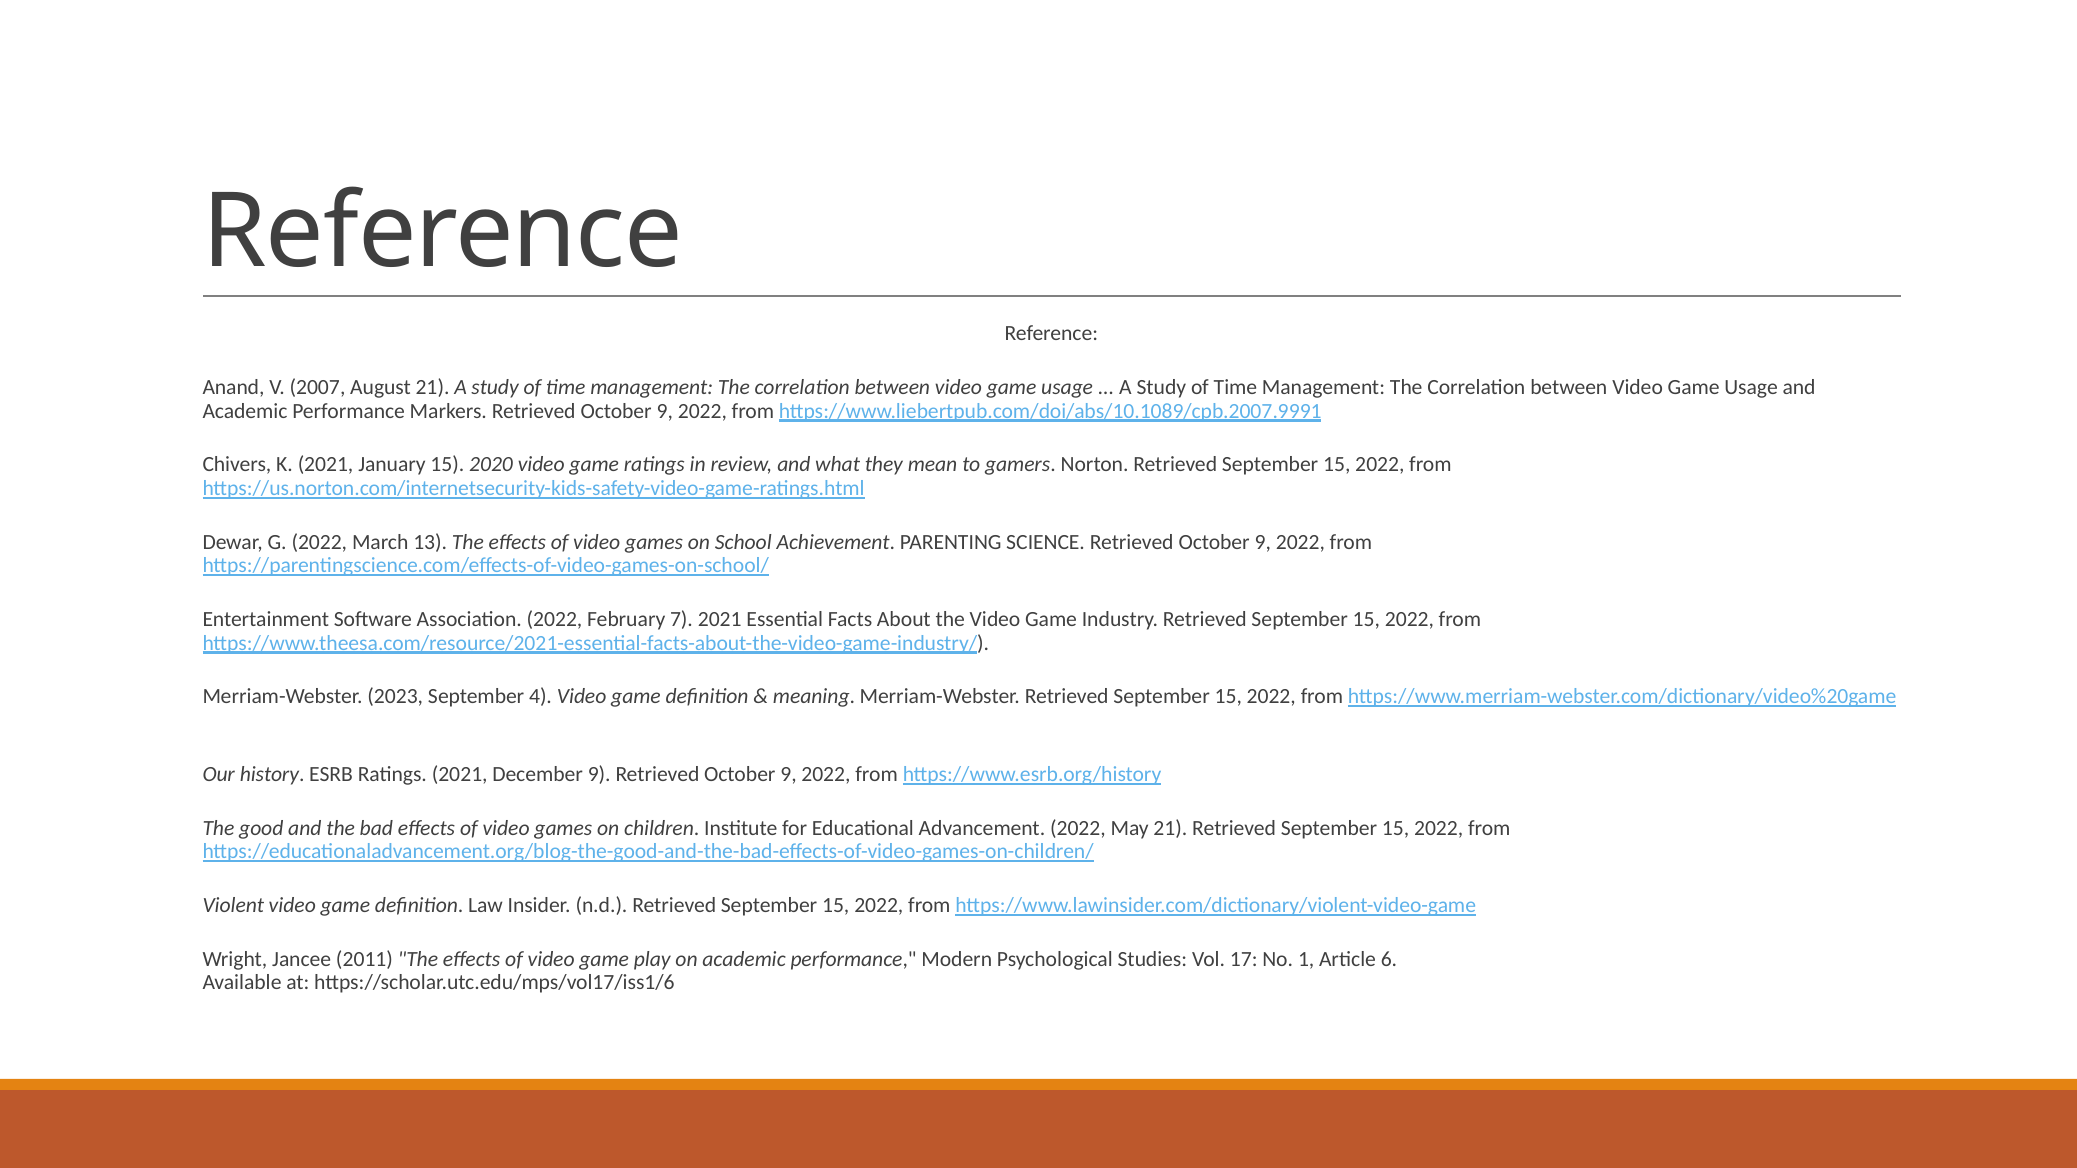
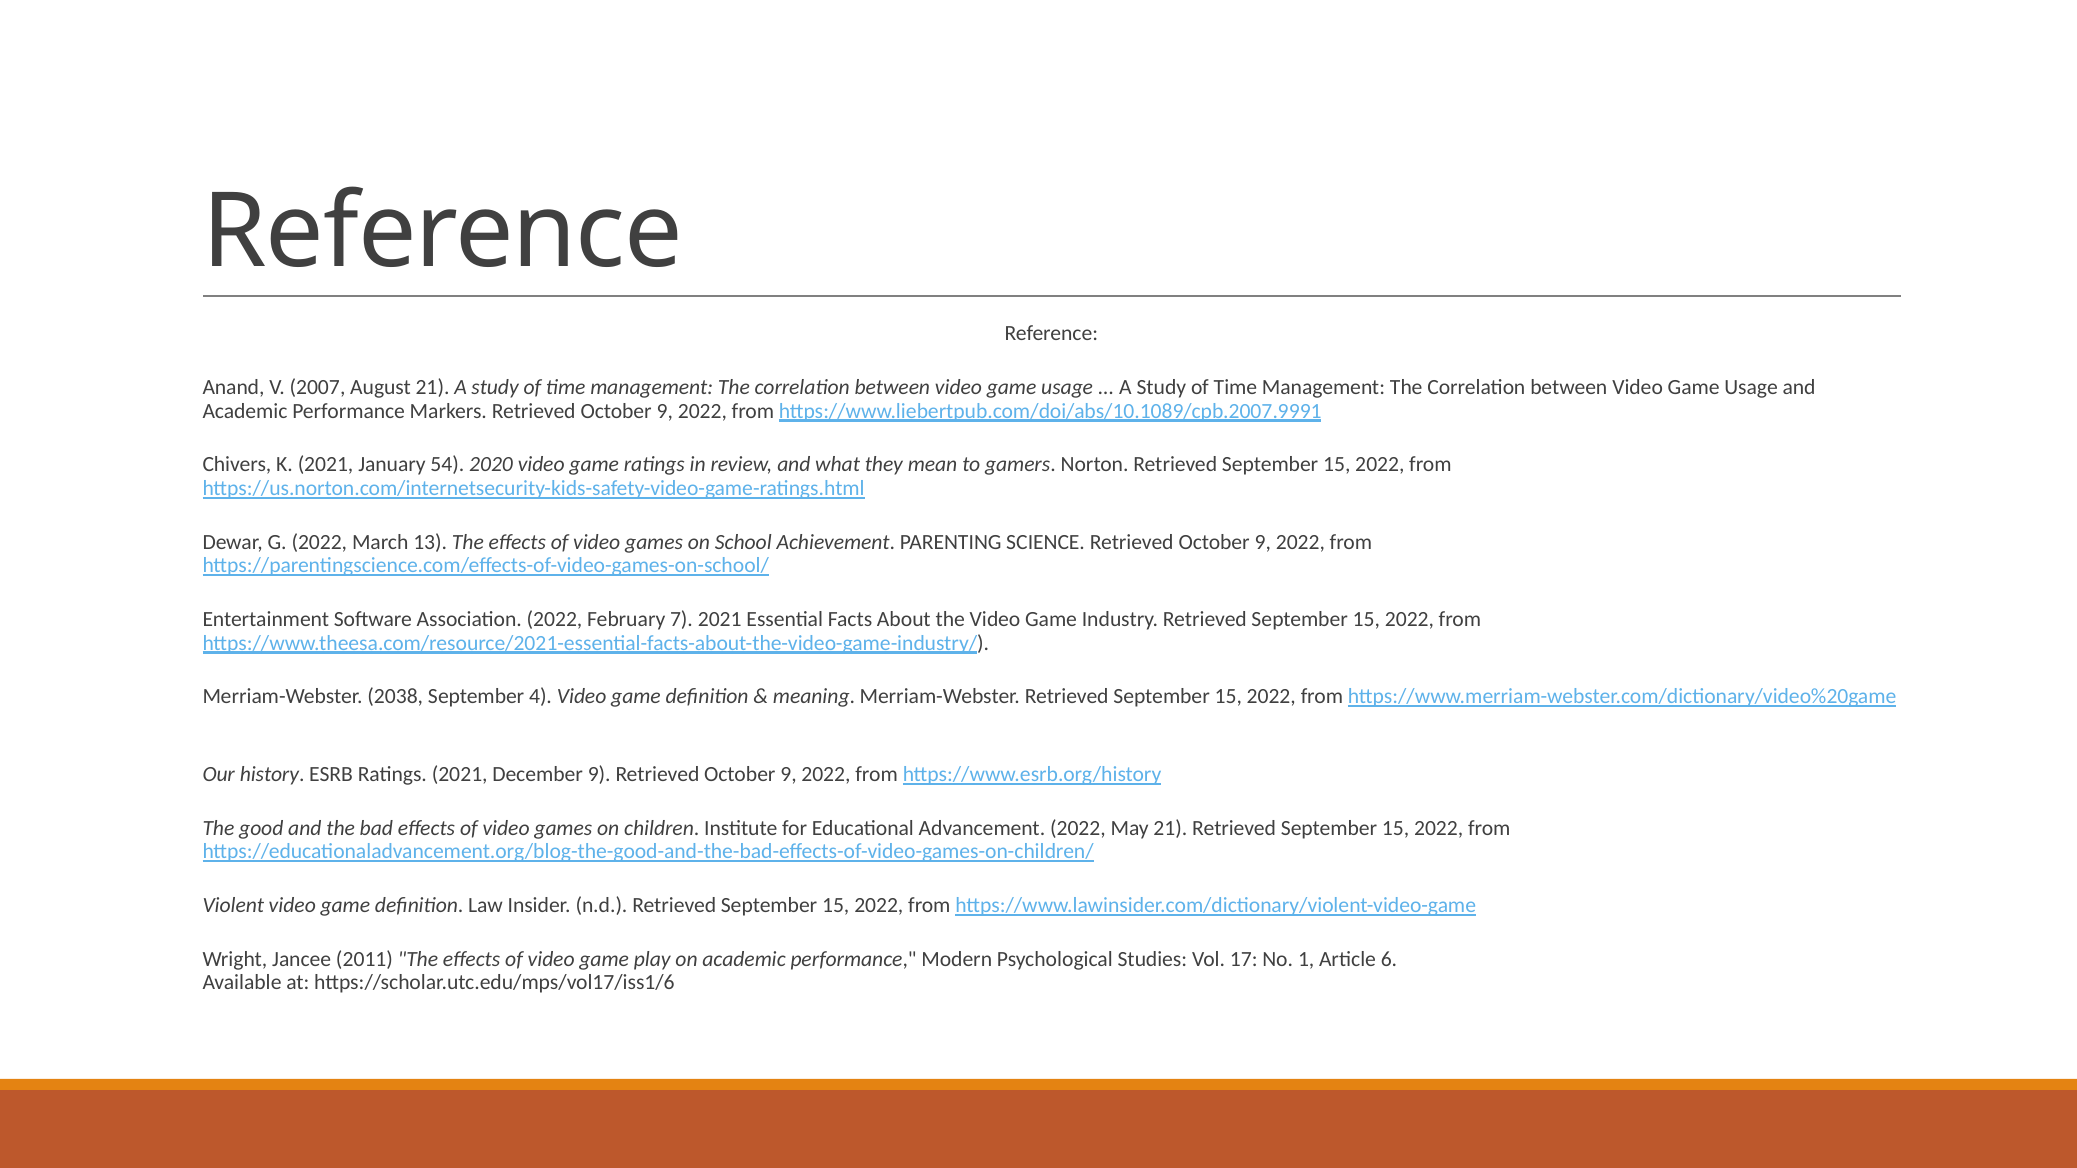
January 15: 15 -> 54
2023: 2023 -> 2038
